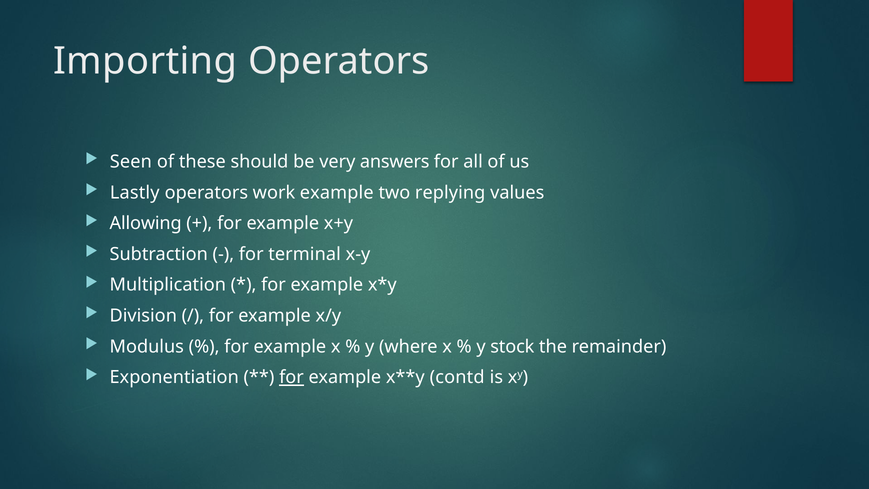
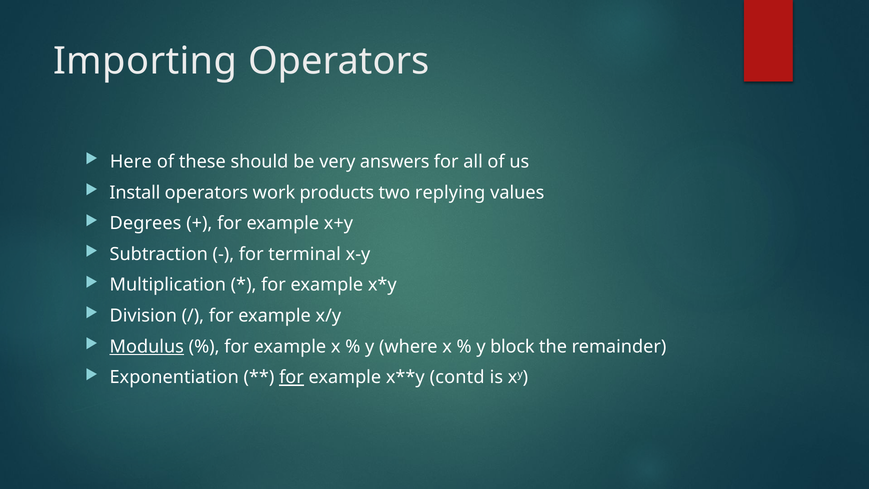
Seen: Seen -> Here
Lastly: Lastly -> Install
work example: example -> products
Allowing: Allowing -> Degrees
Modulus underline: none -> present
stock: stock -> block
